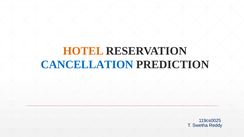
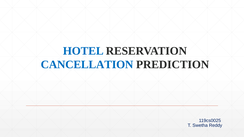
HOTEL colour: orange -> blue
